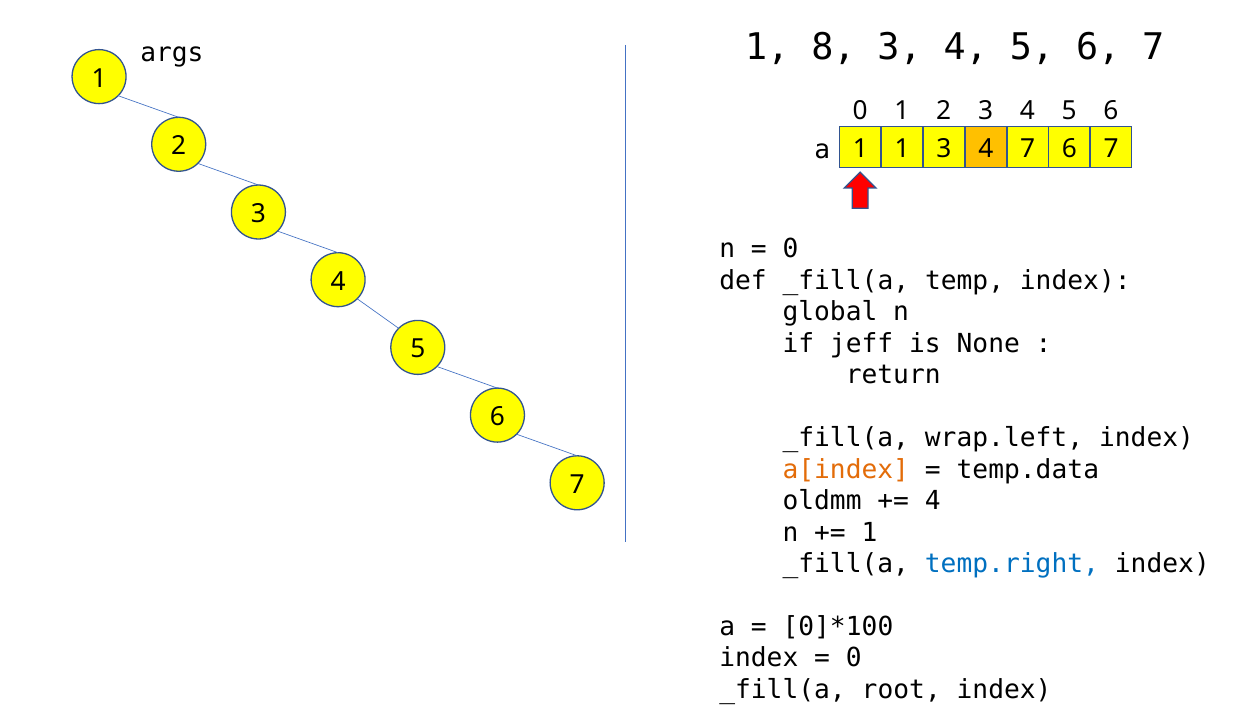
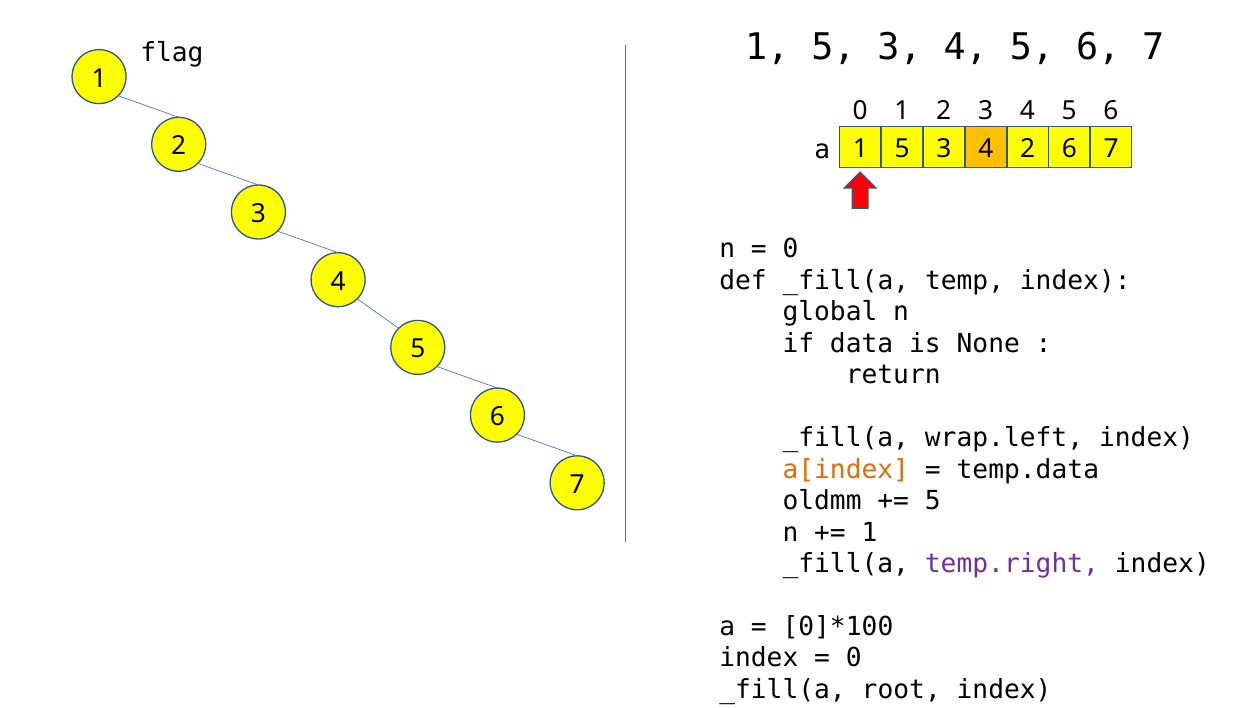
8 at (833, 47): 8 -> 5
args: args -> flag
1 at (902, 149): 1 -> 5
4 7: 7 -> 2
jeff: jeff -> data
4 at (933, 501): 4 -> 5
temp.right colour: blue -> purple
